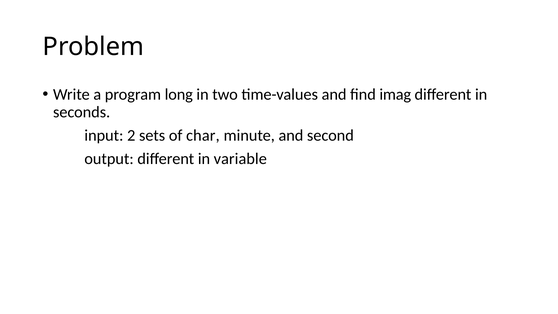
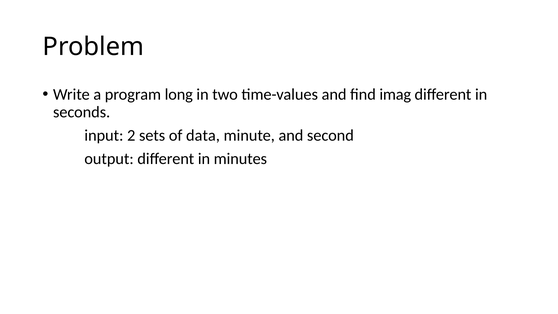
char: char -> data
variable: variable -> minutes
